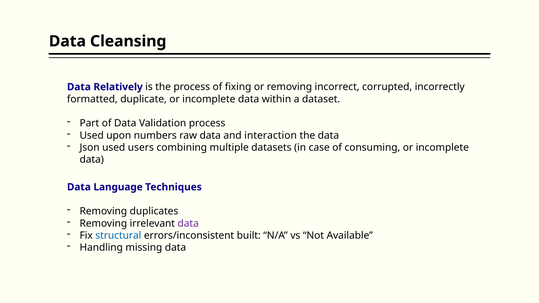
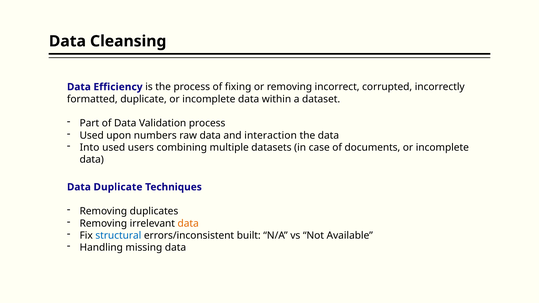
Relatively: Relatively -> Efficiency
Json: Json -> Into
consuming: consuming -> documents
Data Language: Language -> Duplicate
data at (188, 224) colour: purple -> orange
